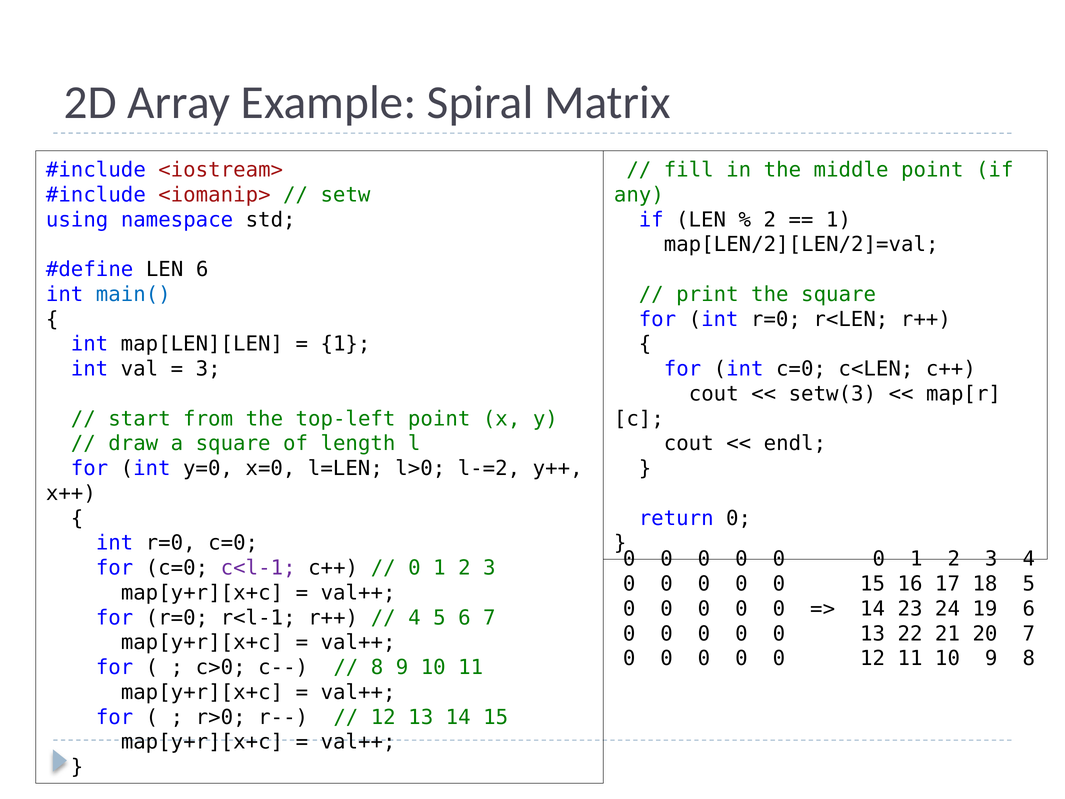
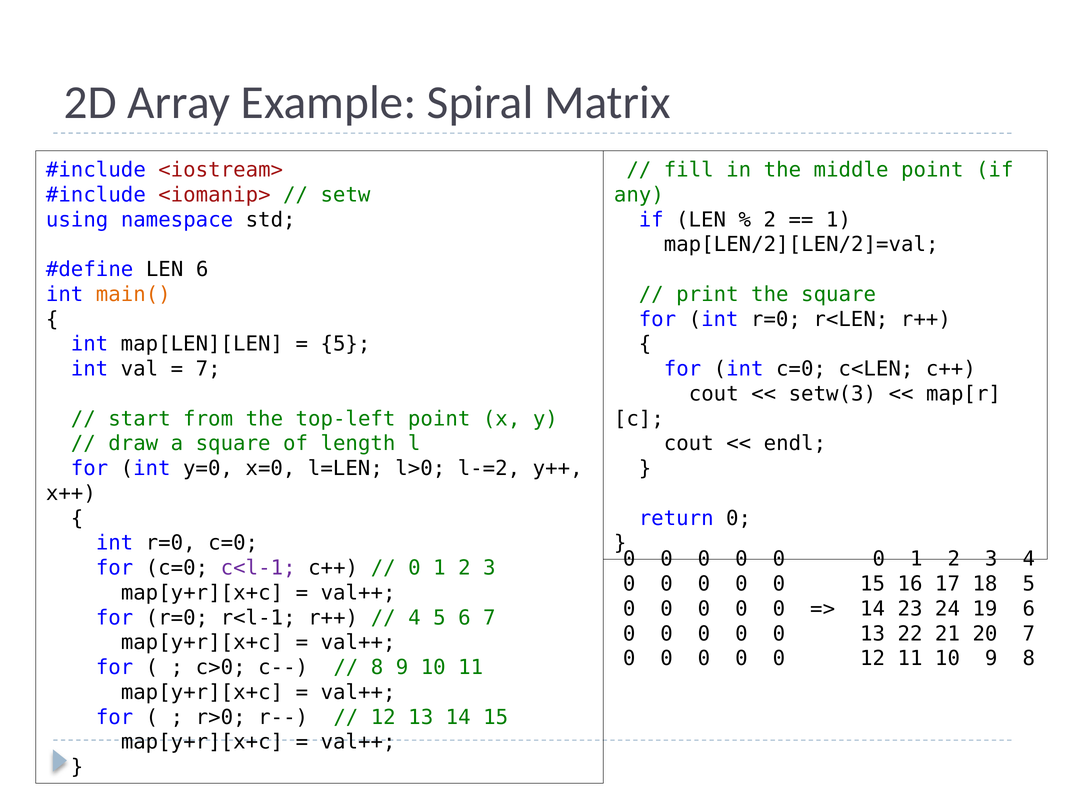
main( colour: blue -> orange
1 at (345, 344): 1 -> 5
3 at (208, 369): 3 -> 7
